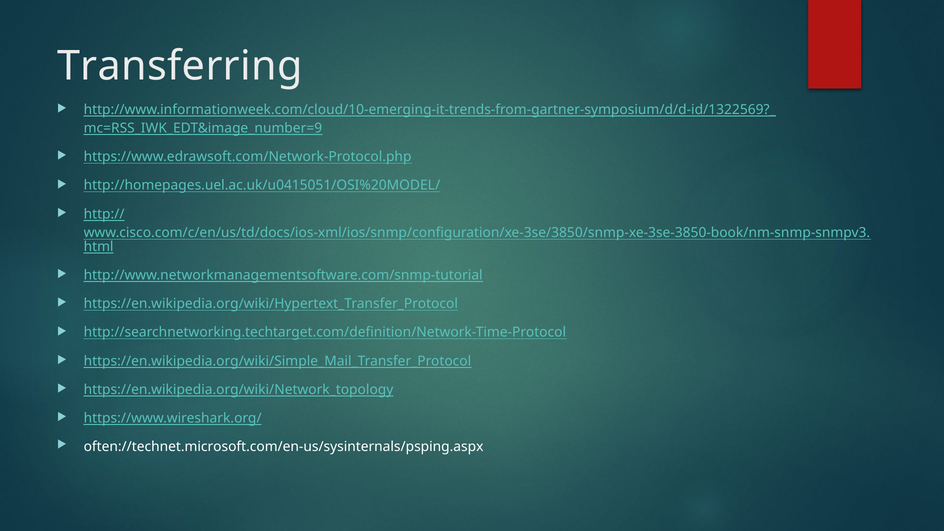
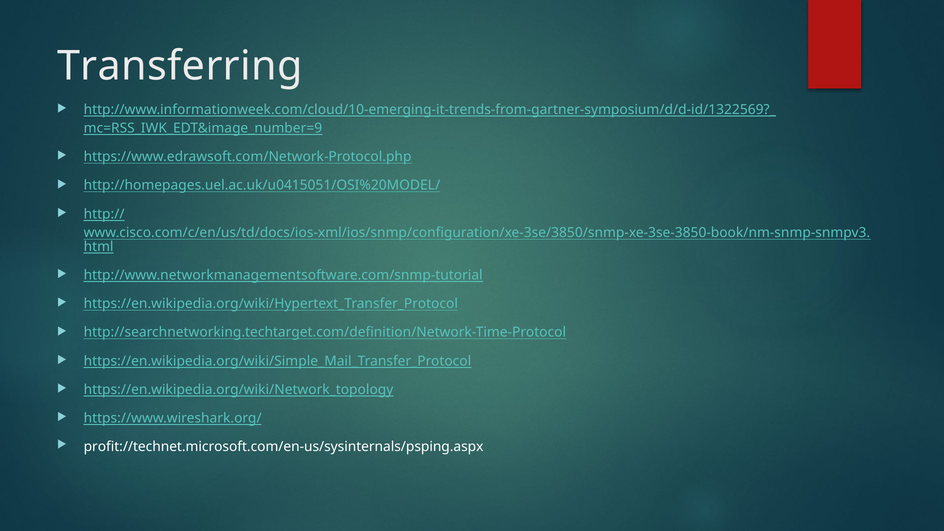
often://technet.microsoft.com/en-us/sysinternals/psping.aspx: often://technet.microsoft.com/en-us/sysinternals/psping.aspx -> profit://technet.microsoft.com/en-us/sysinternals/psping.aspx
